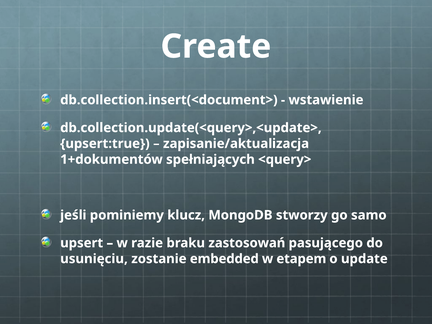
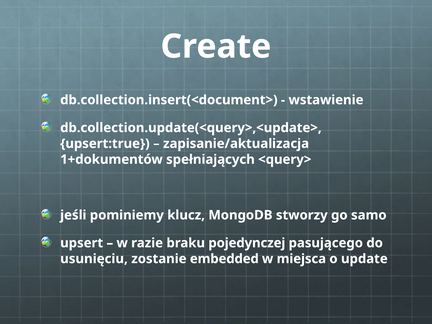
zastosowań: zastosowań -> pojedynczej
etapem: etapem -> miejsca
